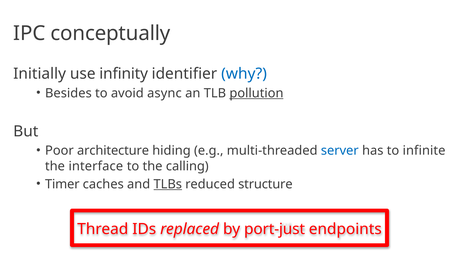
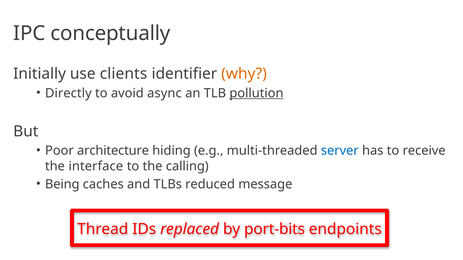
infinity: infinity -> clients
why colour: blue -> orange
Besides: Besides -> Directly
infinite: infinite -> receive
Timer: Timer -> Being
TLBs underline: present -> none
structure: structure -> message
port-just: port-just -> port-bits
